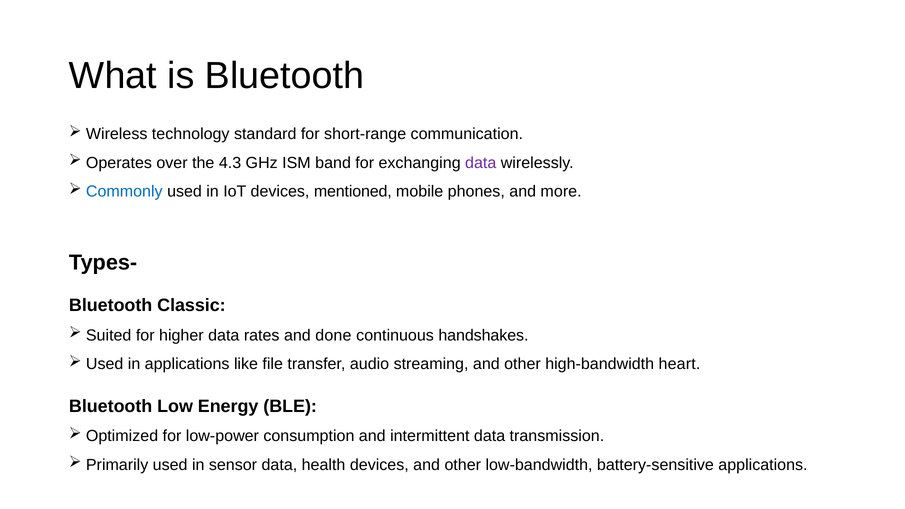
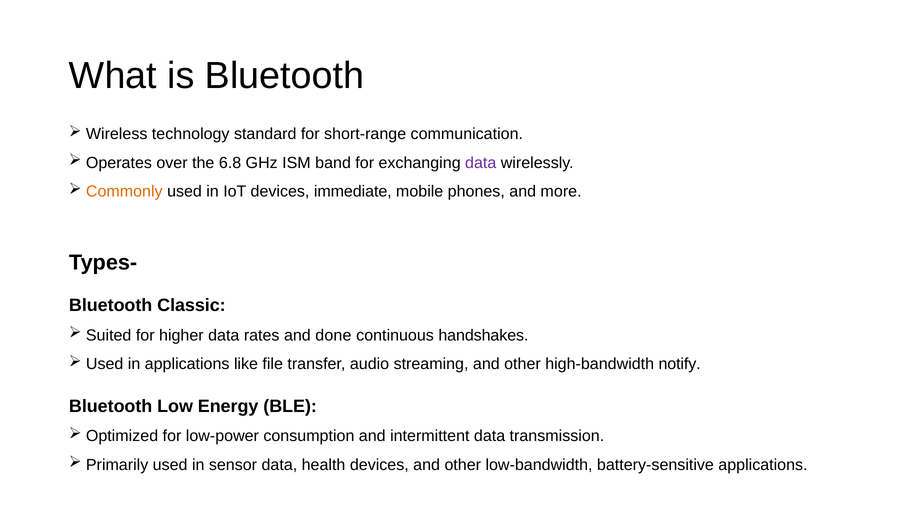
4.3: 4.3 -> 6.8
Commonly colour: blue -> orange
mentioned: mentioned -> immediate
heart: heart -> notify
